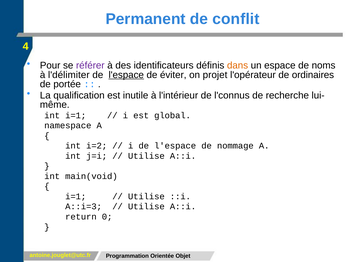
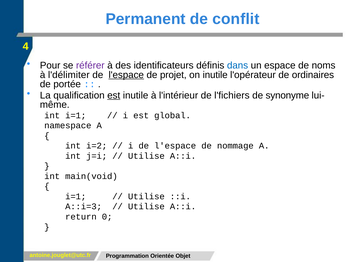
dans colour: orange -> blue
éviter: éviter -> projet
on projet: projet -> inutile
est at (114, 95) underline: none -> present
l'connus: l'connus -> l'fichiers
recherche: recherche -> synonyme
